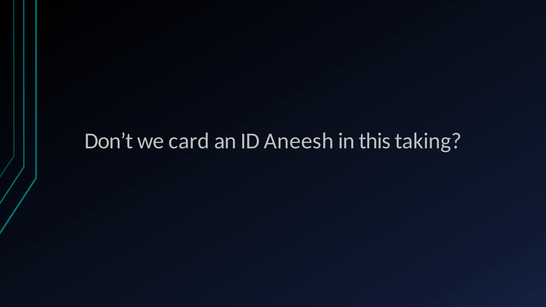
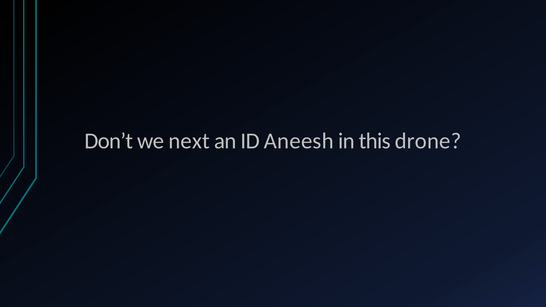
card: card -> next
taking: taking -> drone
